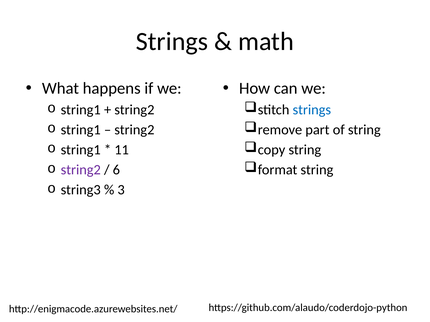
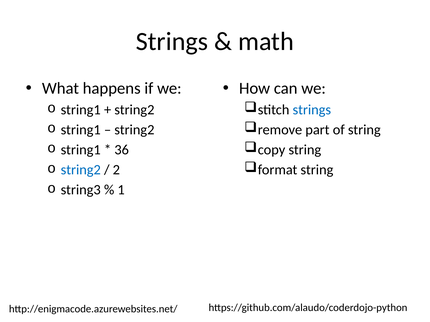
11: 11 -> 36
string2 at (81, 170) colour: purple -> blue
6: 6 -> 2
3: 3 -> 1
